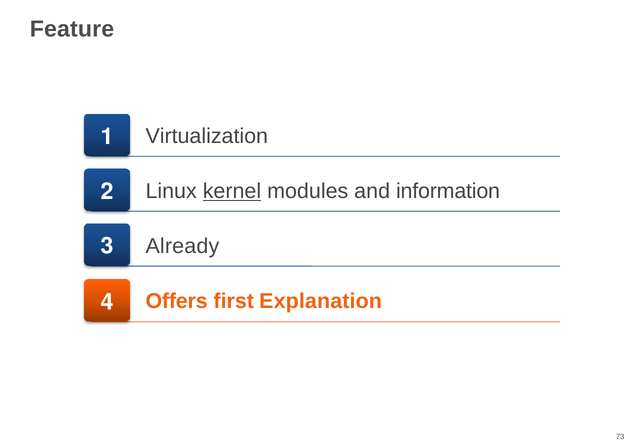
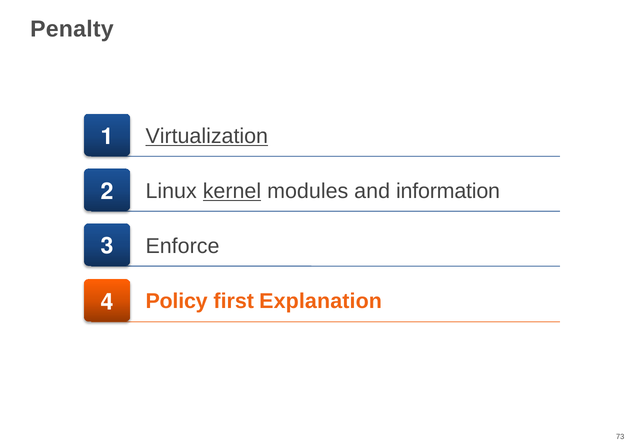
Feature: Feature -> Penalty
Virtualization underline: none -> present
Already: Already -> Enforce
Offers: Offers -> Policy
